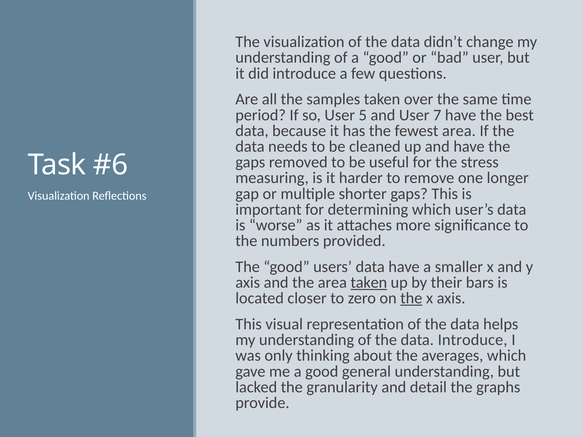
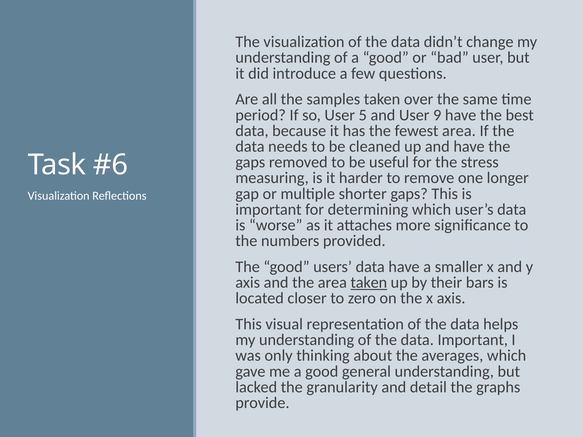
7: 7 -> 9
the at (411, 298) underline: present -> none
data Introduce: Introduce -> Important
